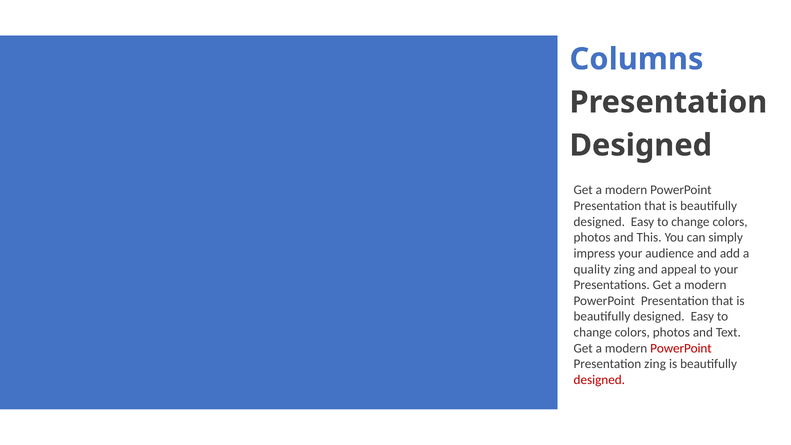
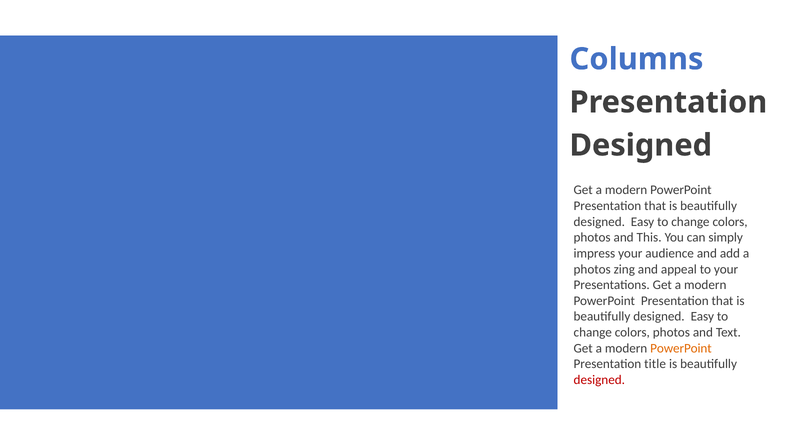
quality at (592, 269): quality -> photos
PowerPoint at (681, 348) colour: red -> orange
Presentation zing: zing -> title
